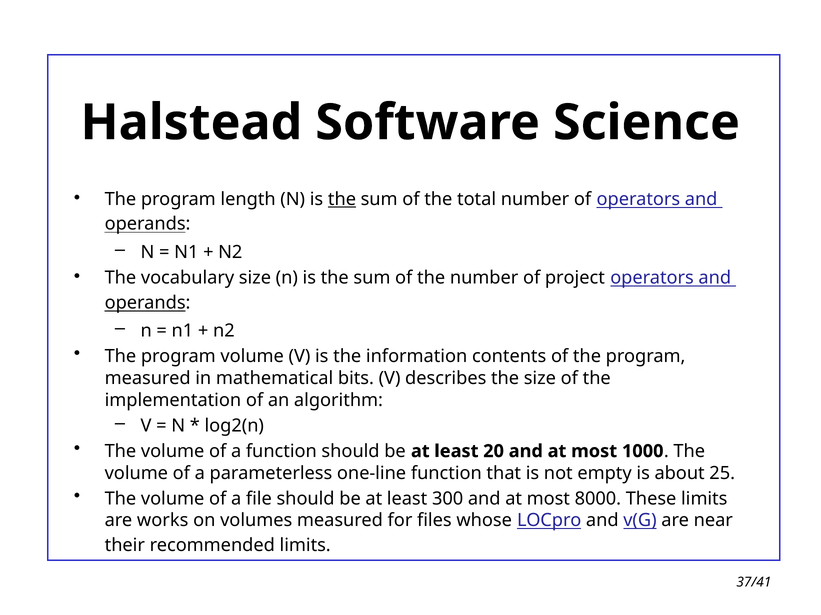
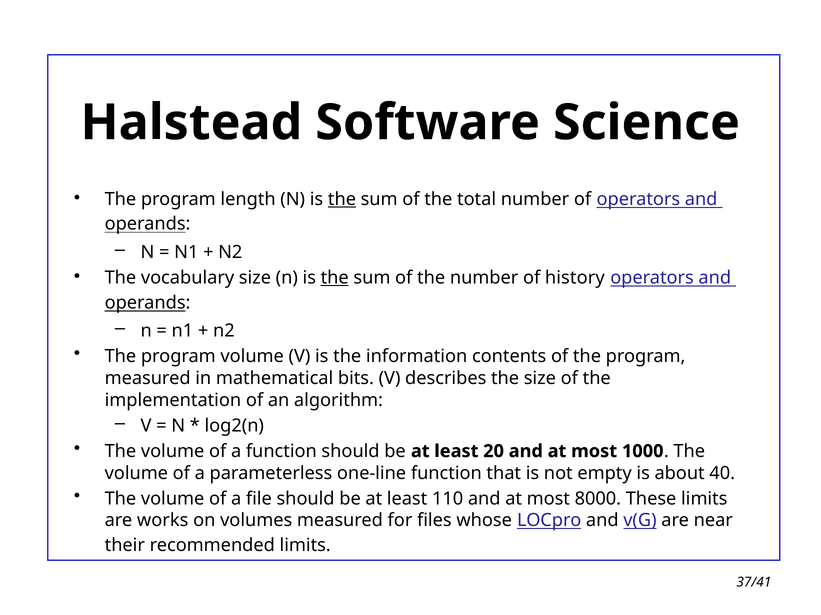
the at (335, 278) underline: none -> present
project: project -> history
25: 25 -> 40
300: 300 -> 110
